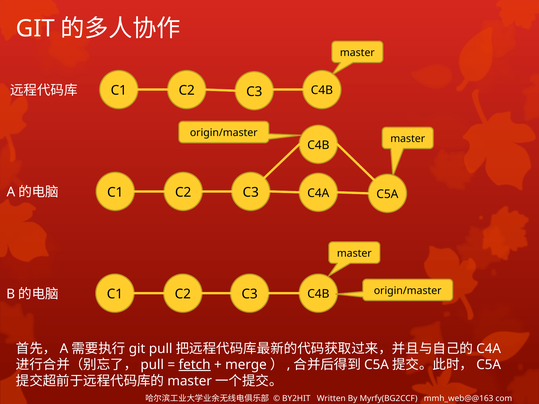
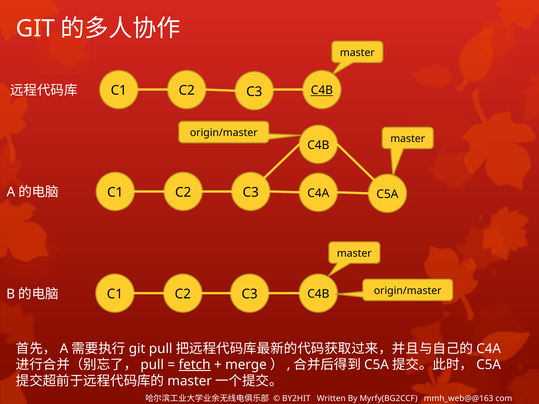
C4B at (322, 90) underline: none -> present
